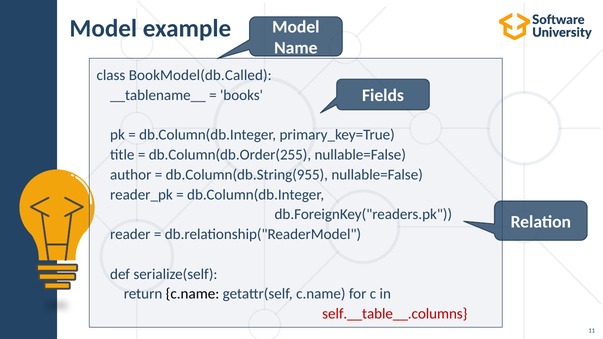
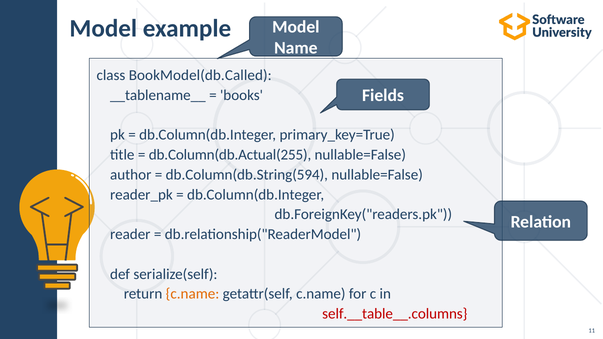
db.Column(db.Order(255: db.Column(db.Order(255 -> db.Column(db.Actual(255
db.Column(db.String(955: db.Column(db.String(955 -> db.Column(db.String(594
c.name at (193, 294) colour: black -> orange
